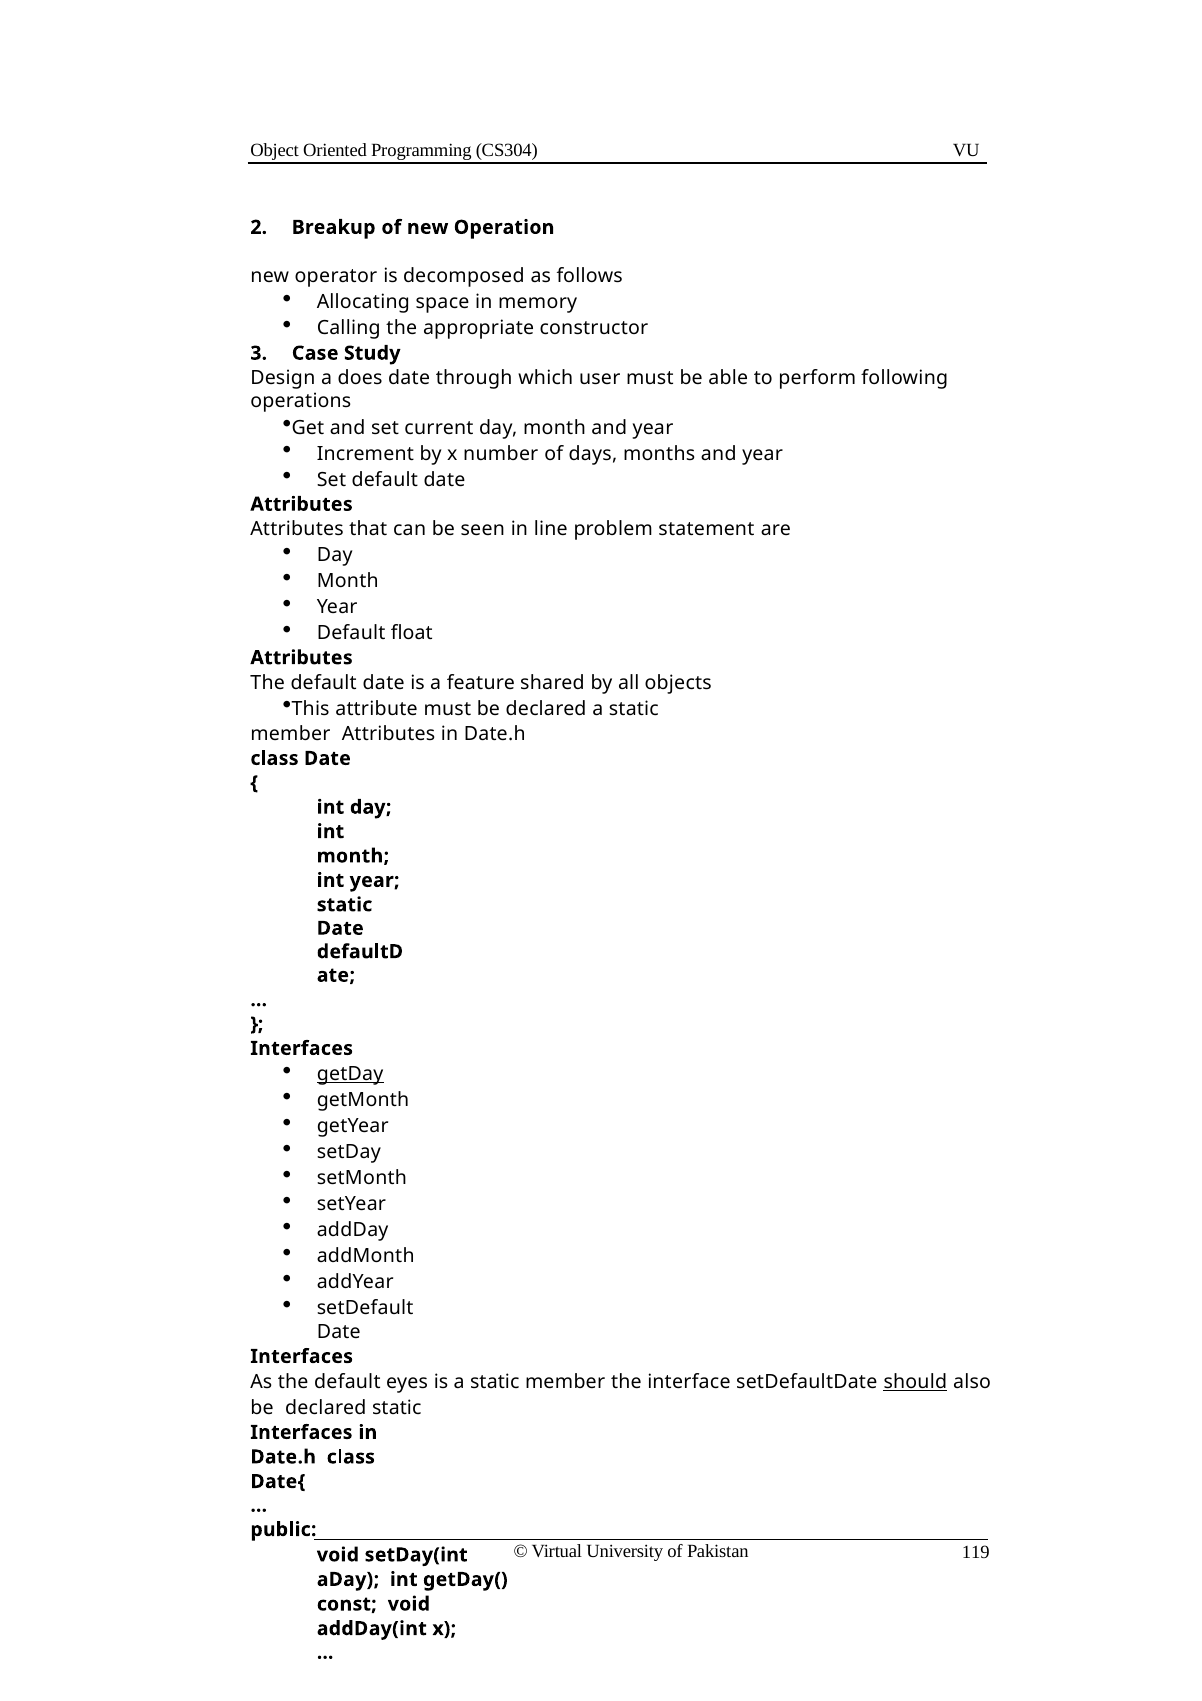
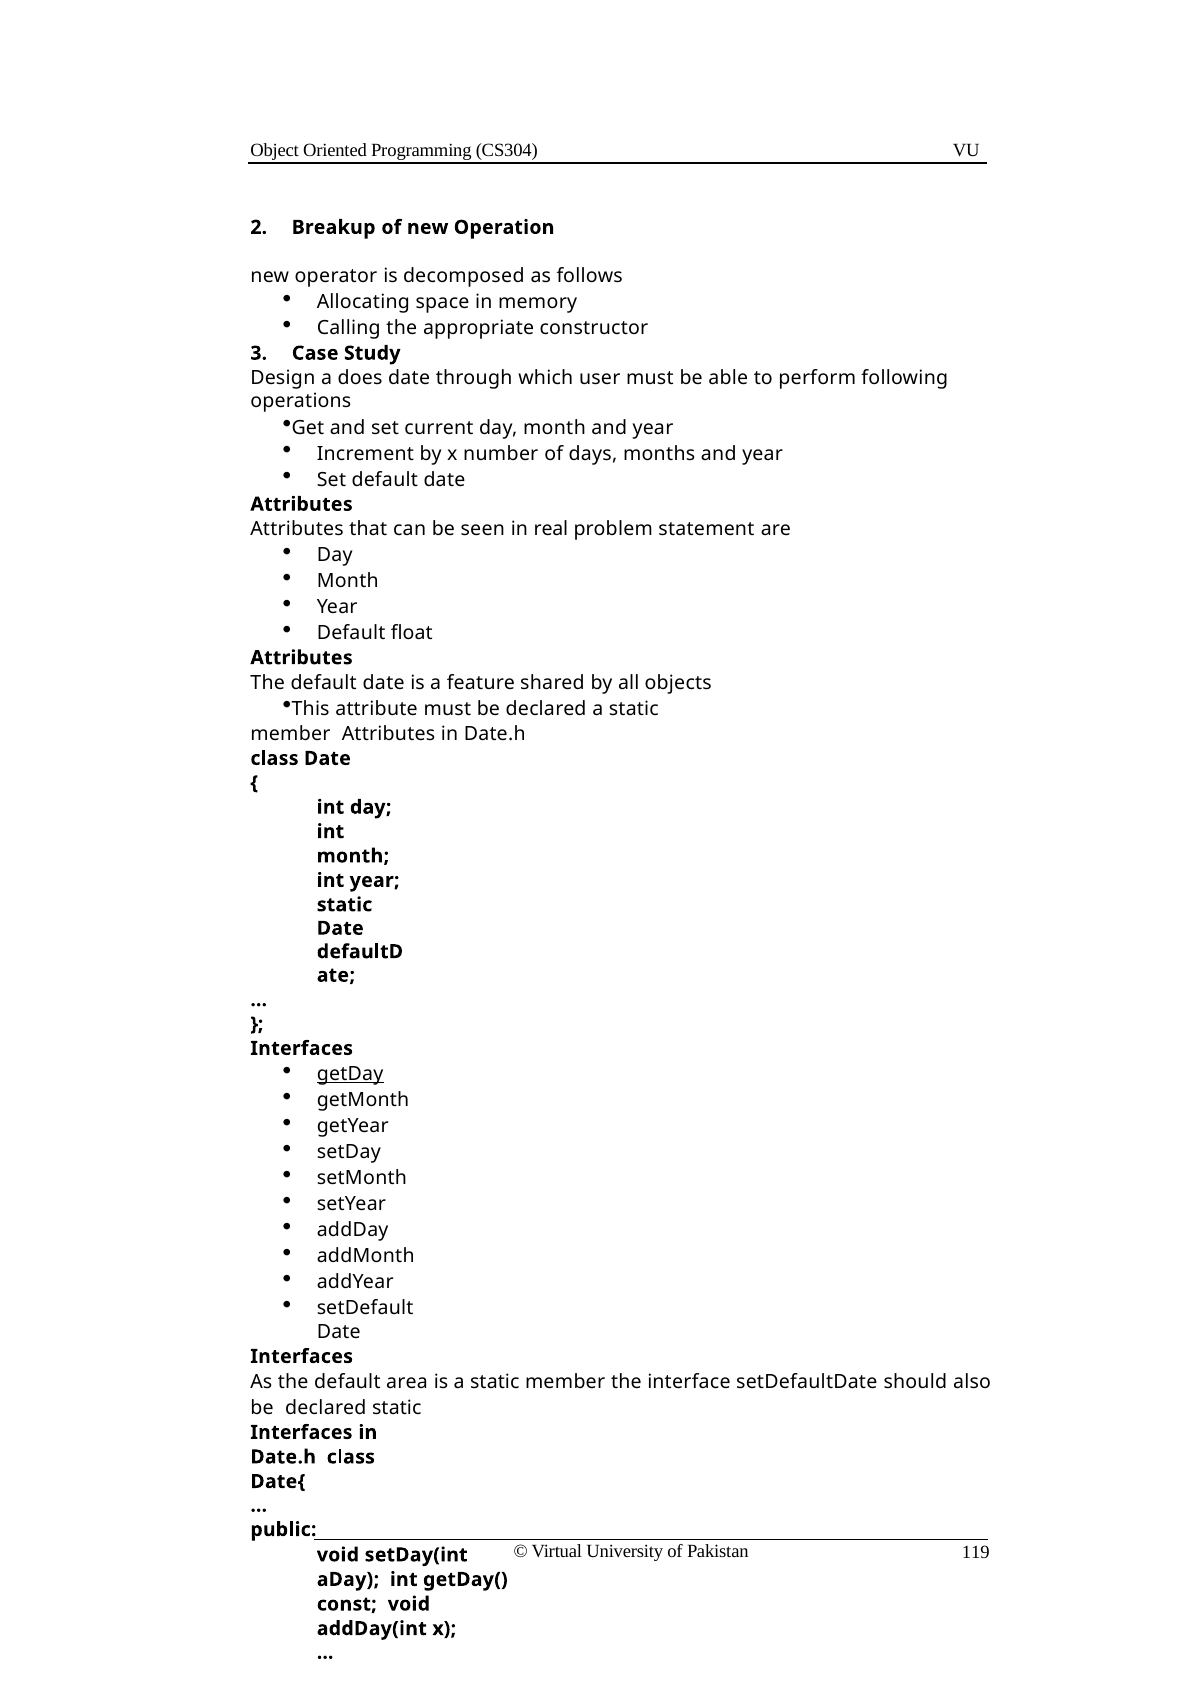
line: line -> real
eyes: eyes -> area
should underline: present -> none
